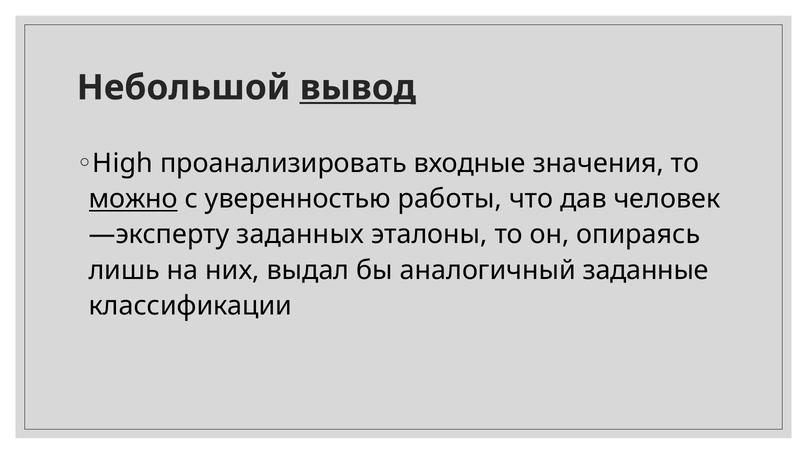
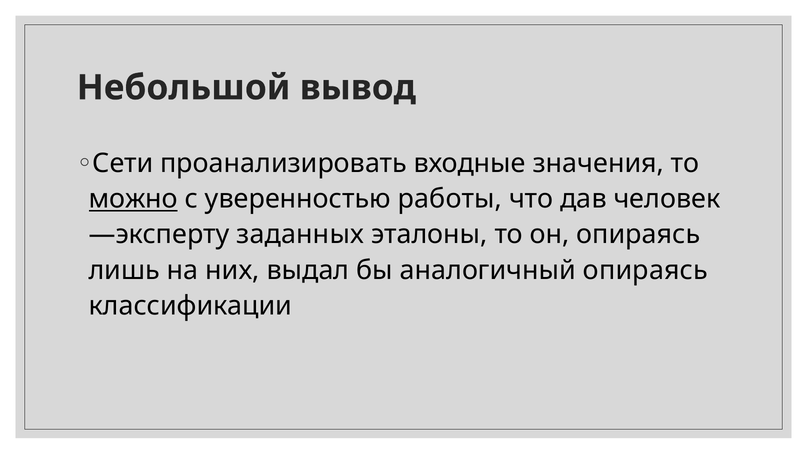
вывод underline: present -> none
High: High -> Сети
аналогичный заданные: заданные -> опираясь
